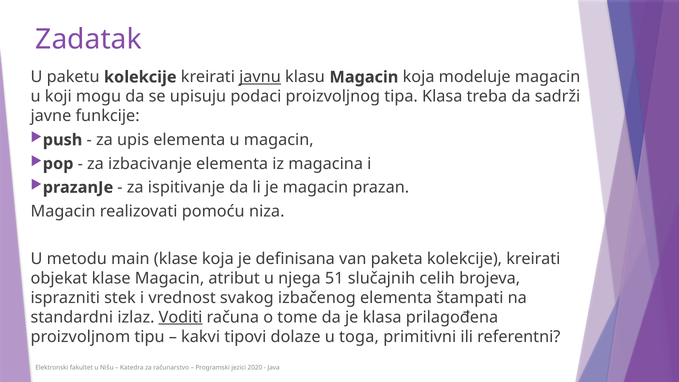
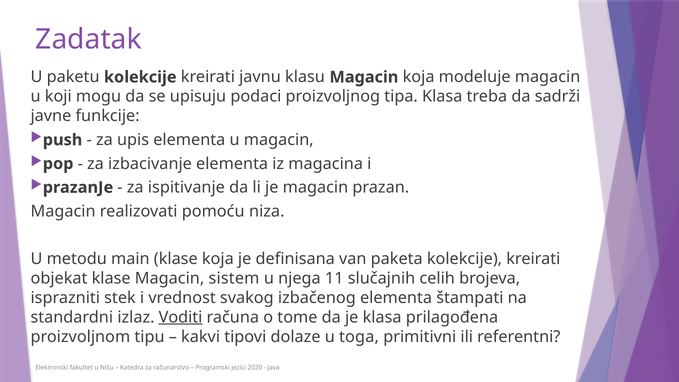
javnu underline: present -> none
atribut: atribut -> sistem
51: 51 -> 11
